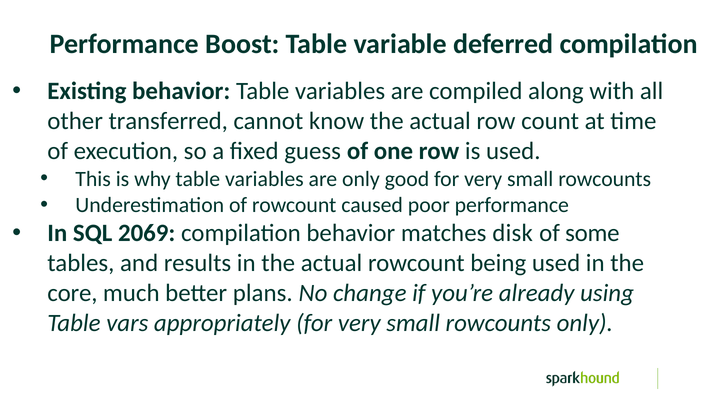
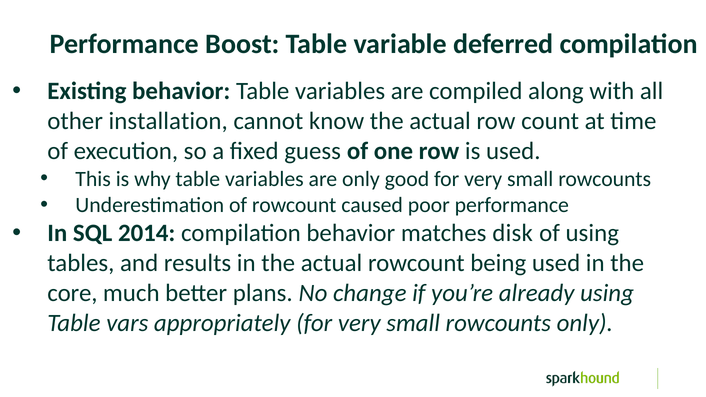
transferred: transferred -> installation
2069: 2069 -> 2014
of some: some -> using
